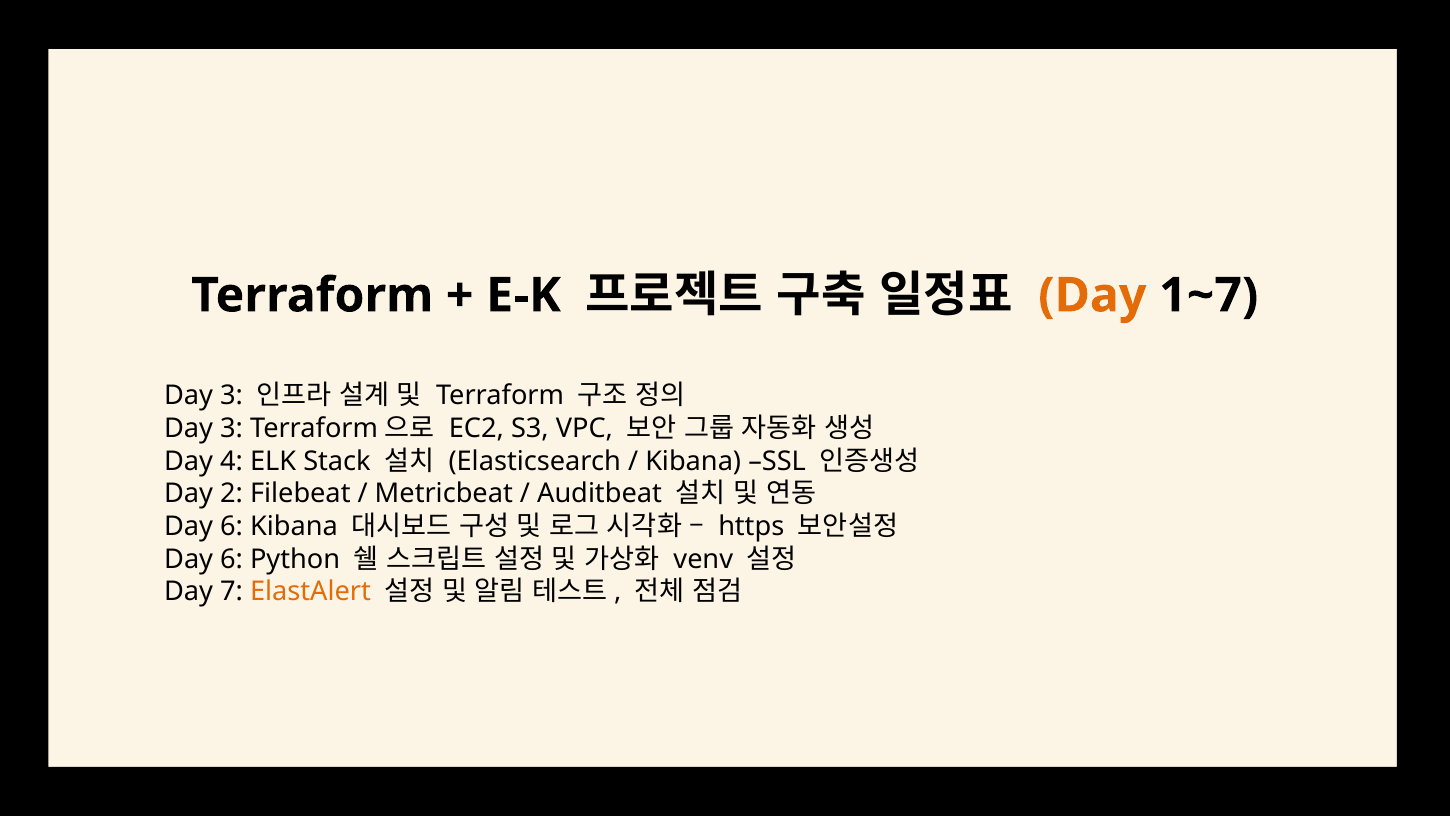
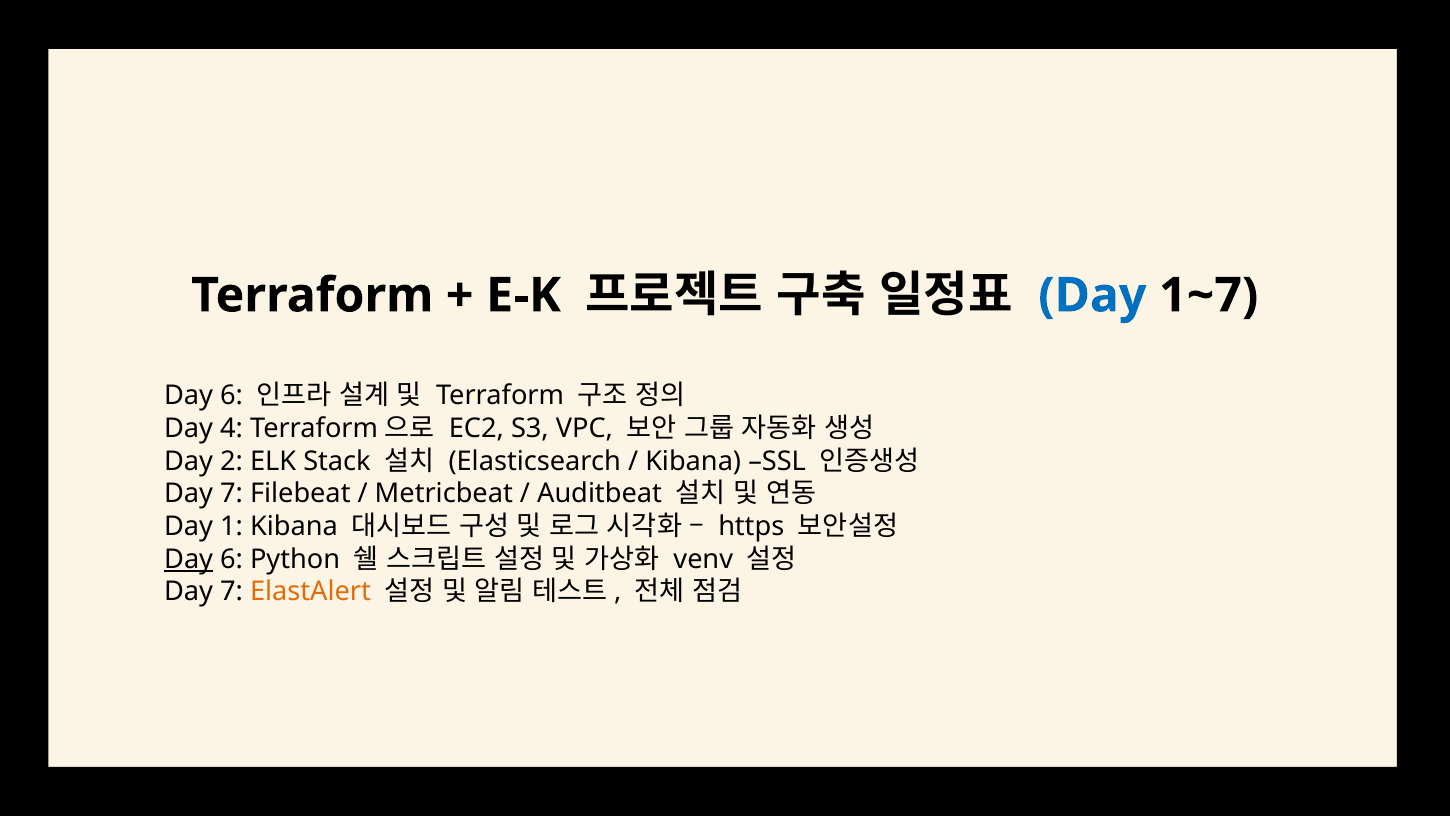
Day at (1092, 295) colour: orange -> blue
3 at (232, 396): 3 -> 6
3 at (232, 428): 3 -> 4
4: 4 -> 2
2 at (232, 494): 2 -> 7
6 at (232, 526): 6 -> 1
Day at (189, 559) underline: none -> present
